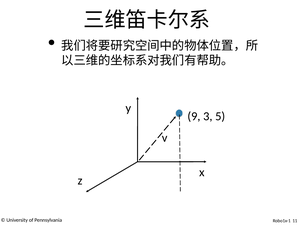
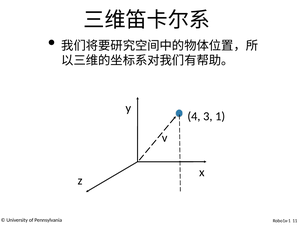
9: 9 -> 4
5: 5 -> 1
